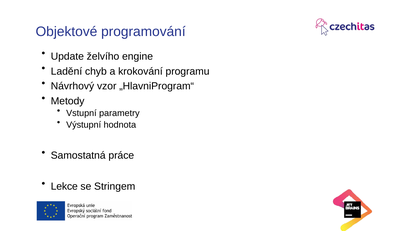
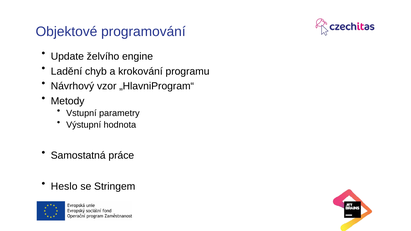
Lekce: Lekce -> Heslo
